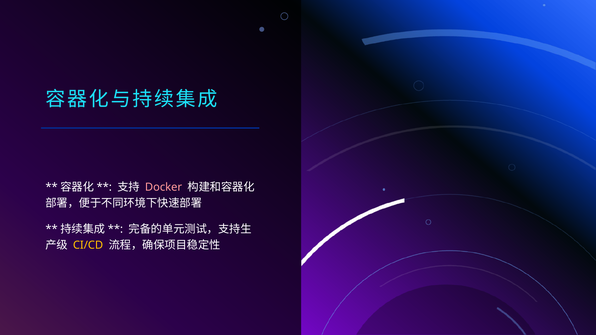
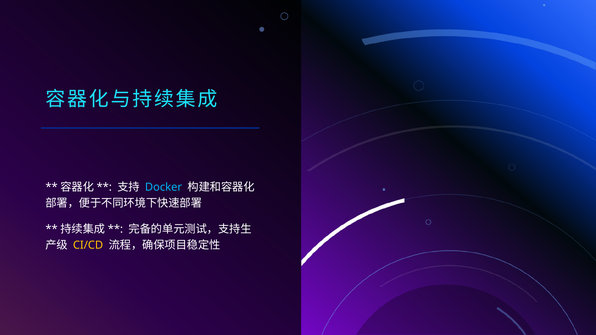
Docker colour: pink -> light blue
